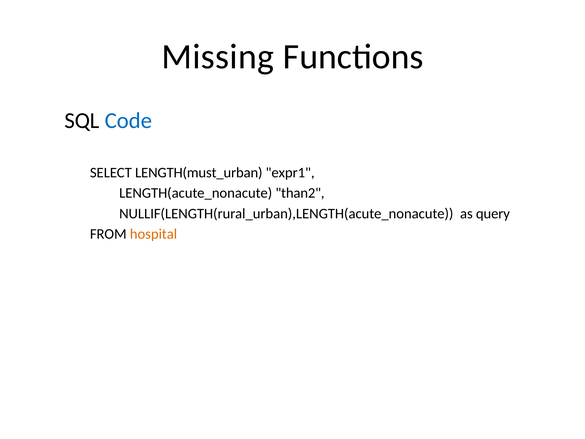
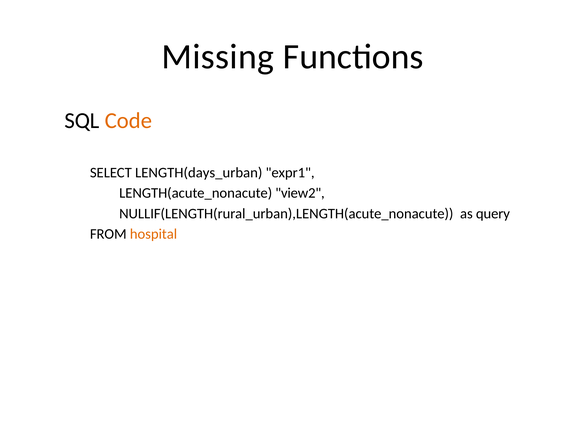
Code colour: blue -> orange
LENGTH(must_urban: LENGTH(must_urban -> LENGTH(days_urban
than2: than2 -> view2
